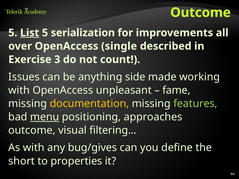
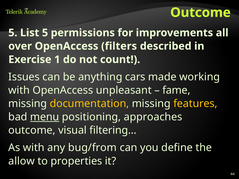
List underline: present -> none
serialization: serialization -> permissions
single: single -> filters
3: 3 -> 1
side: side -> cars
features colour: light green -> yellow
bug/gives: bug/gives -> bug/from
short: short -> allow
